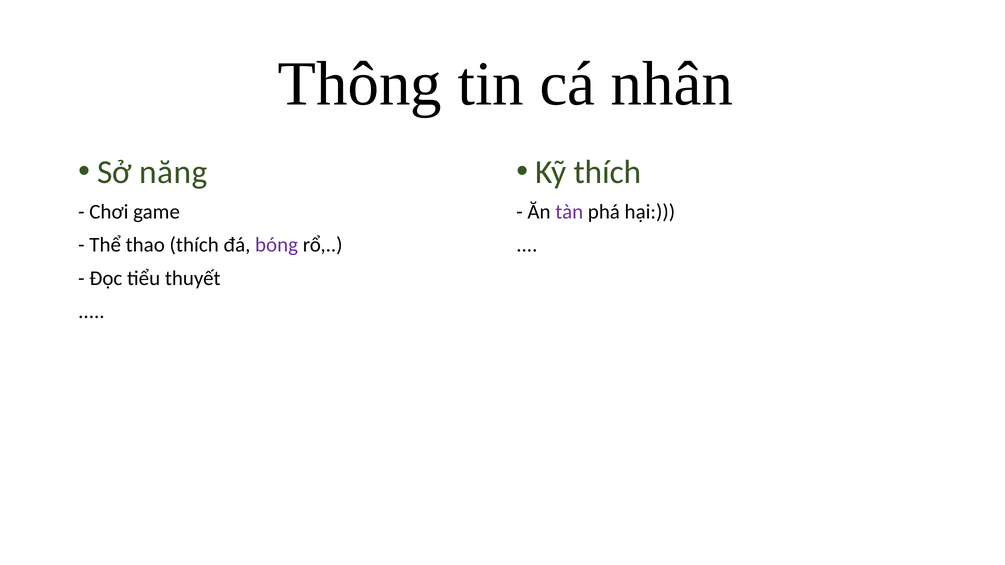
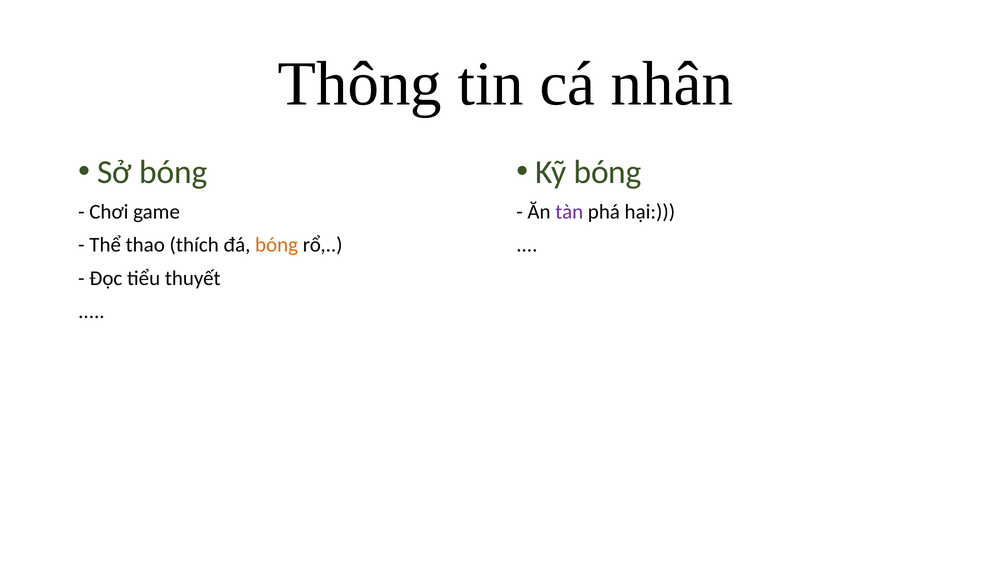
Sở năng: năng -> bóng
Kỹ thích: thích -> bóng
bóng at (277, 245) colour: purple -> orange
